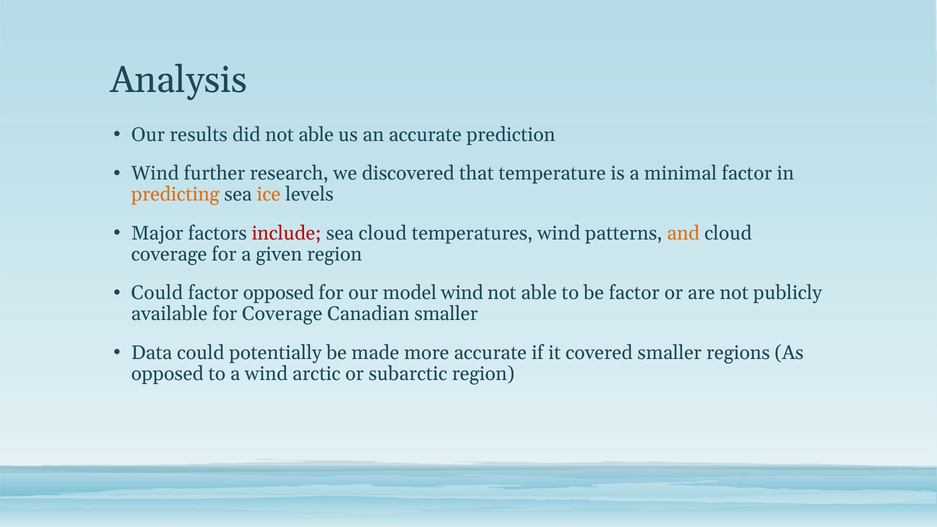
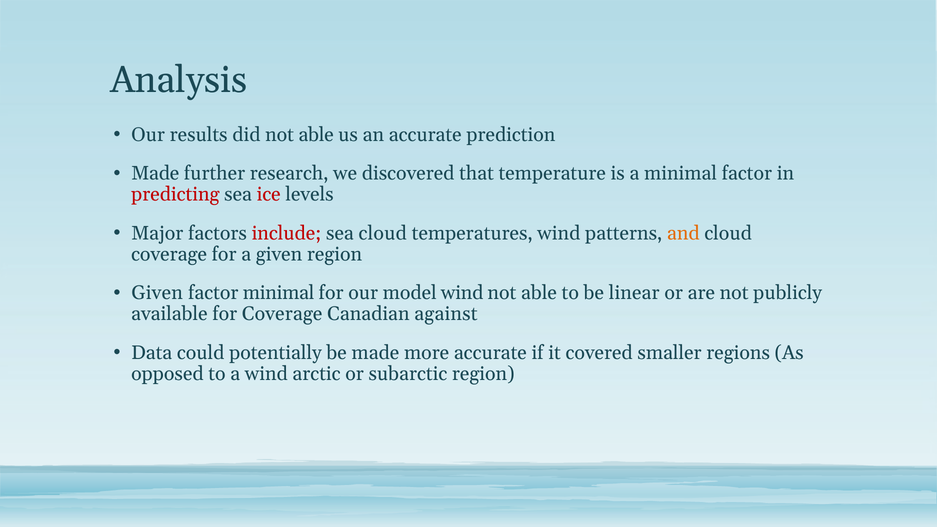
Wind at (155, 173): Wind -> Made
predicting colour: orange -> red
ice colour: orange -> red
Could at (157, 293): Could -> Given
factor opposed: opposed -> minimal
be factor: factor -> linear
Canadian smaller: smaller -> against
